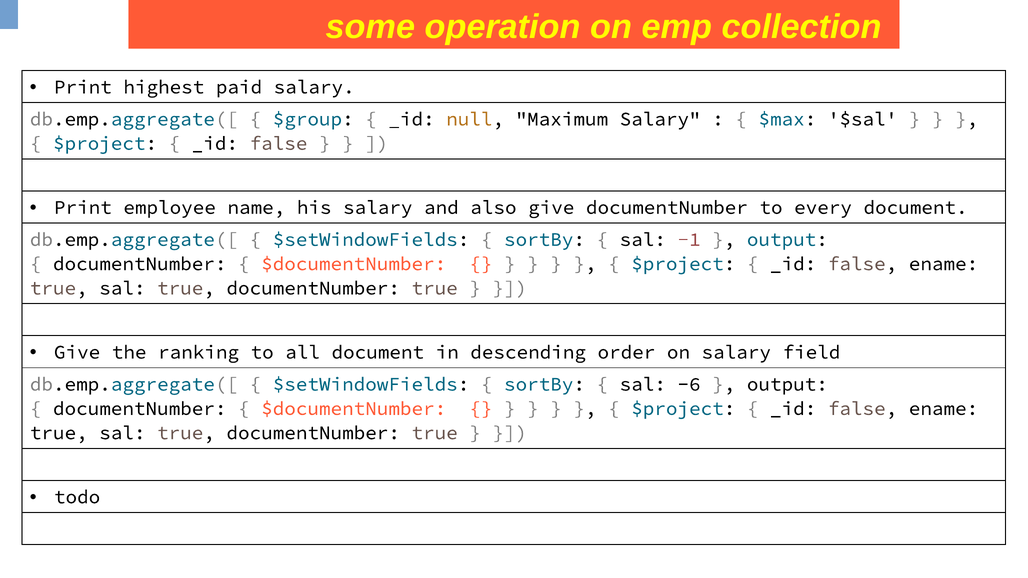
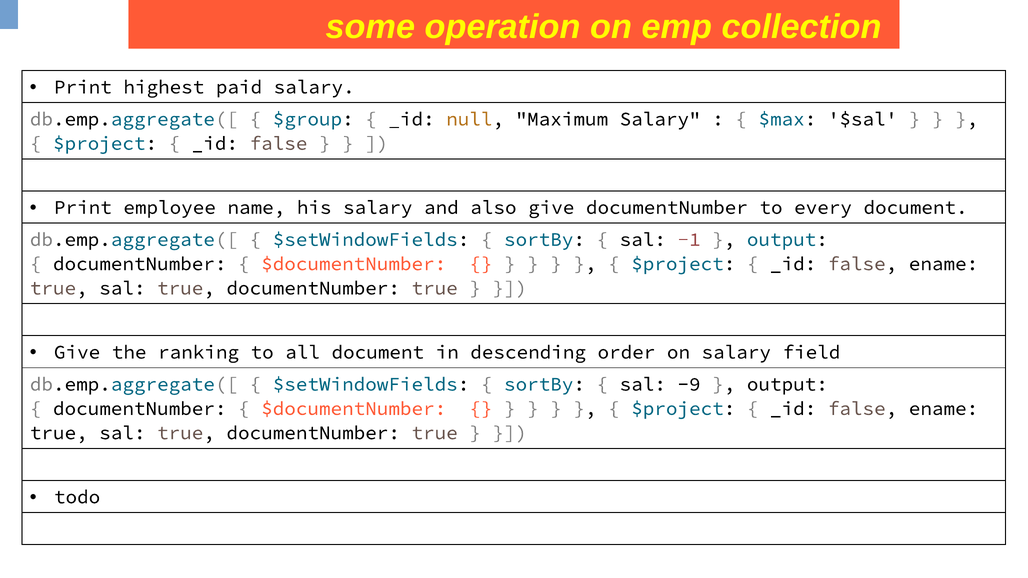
-6: -6 -> -9
